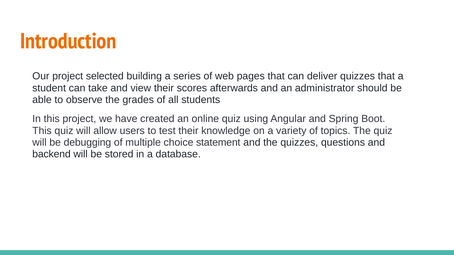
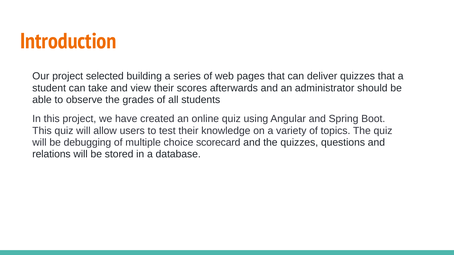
statement: statement -> scorecard
backend: backend -> relations
